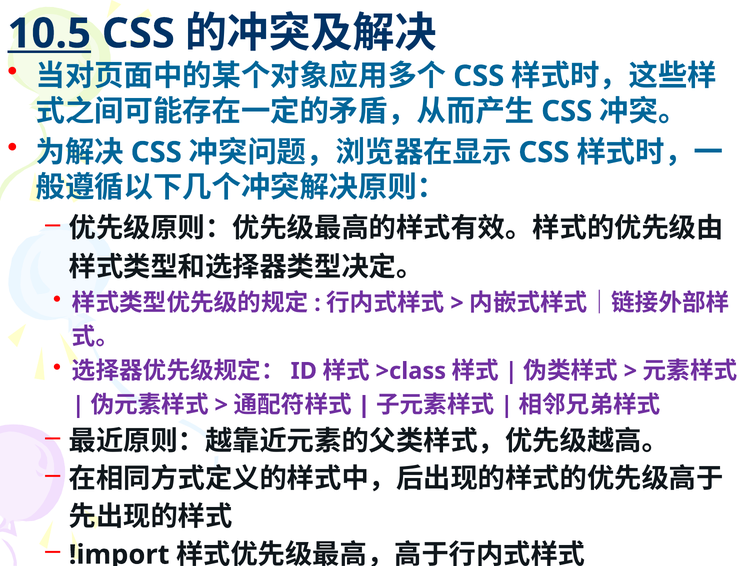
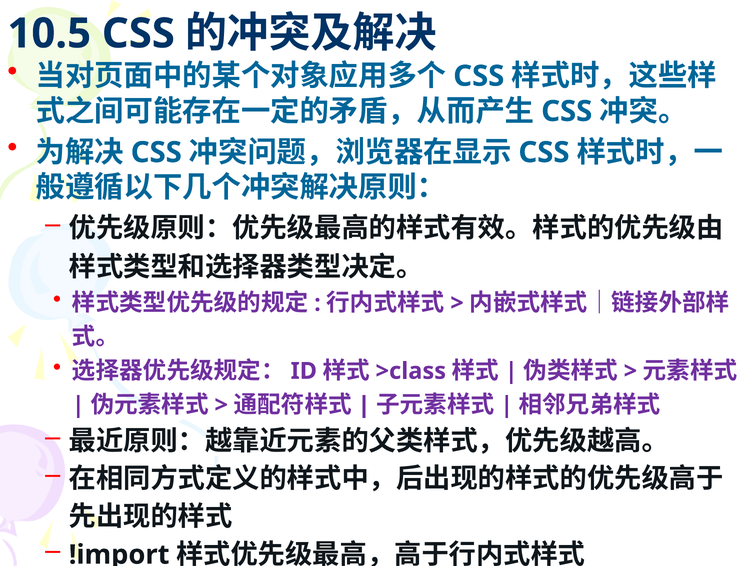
10.5 underline: present -> none
